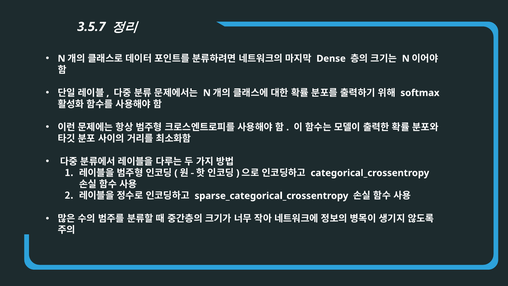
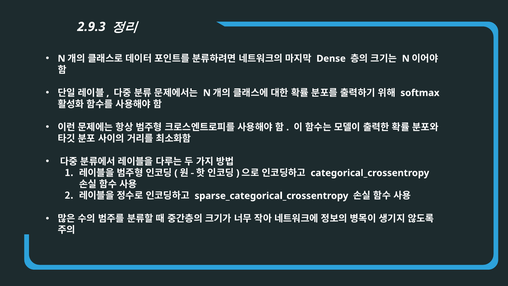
3.5.7: 3.5.7 -> 2.9.3
